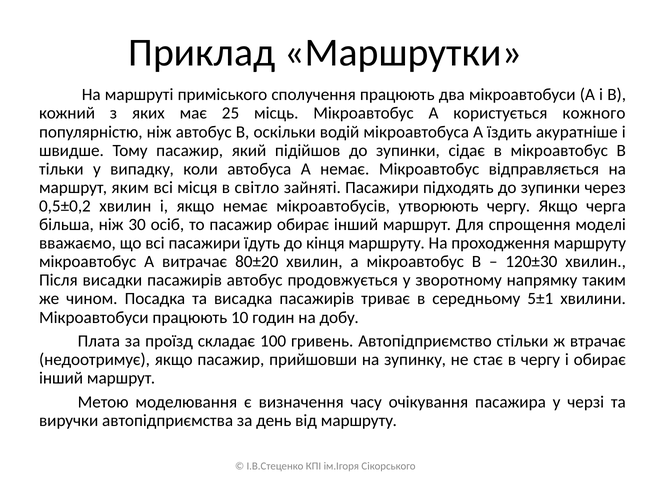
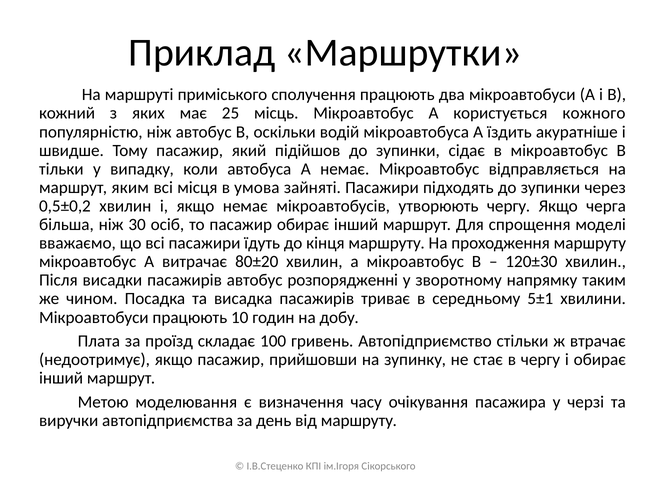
світло: світло -> умова
продовжується: продовжується -> розпорядженні
